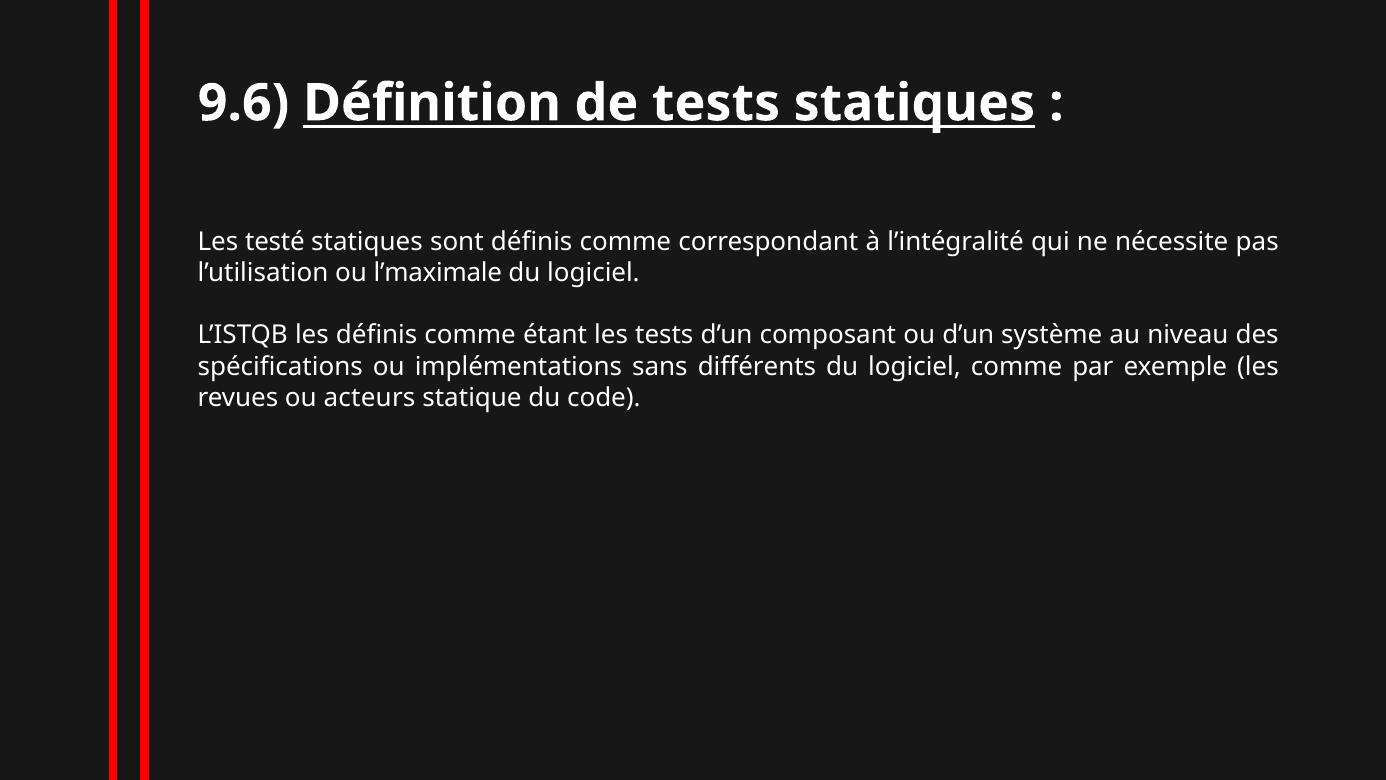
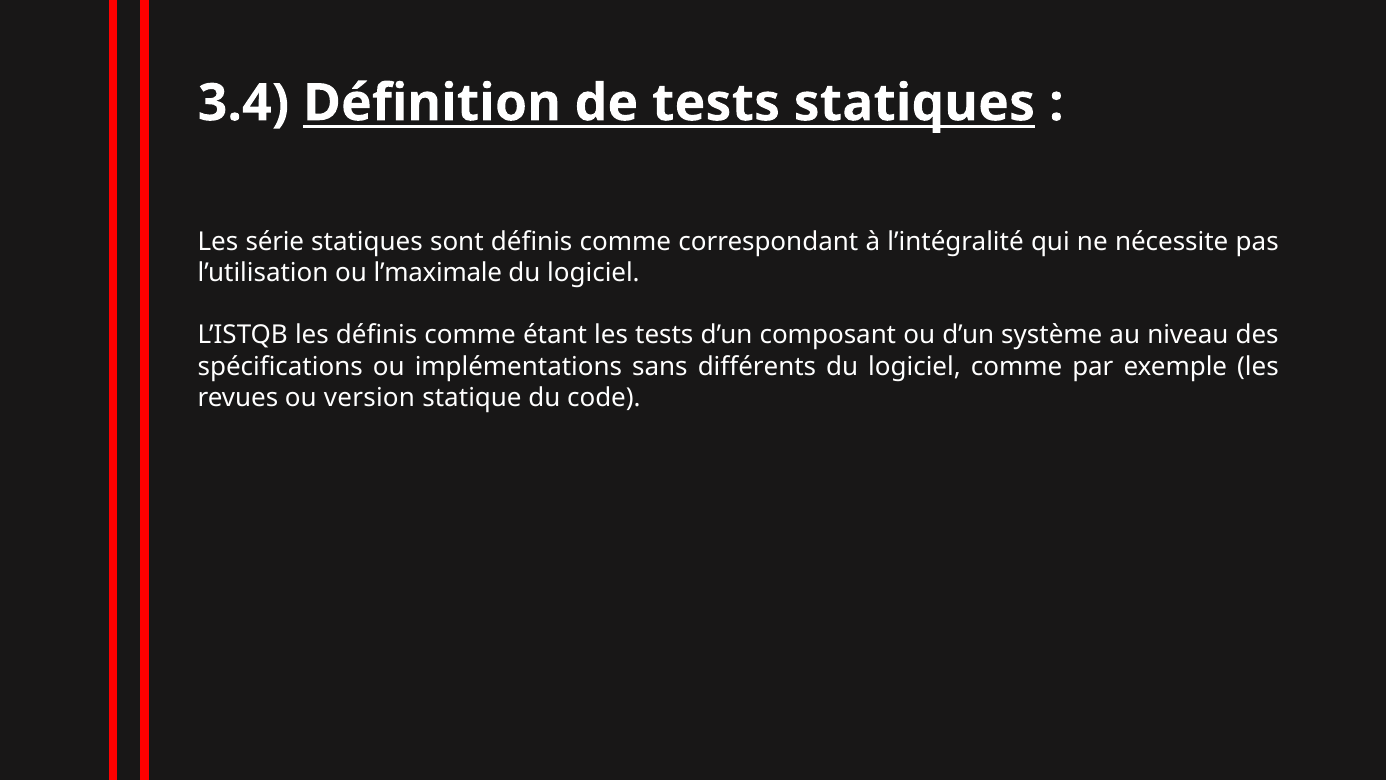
9.6: 9.6 -> 3.4
testé: testé -> série
acteurs: acteurs -> version
